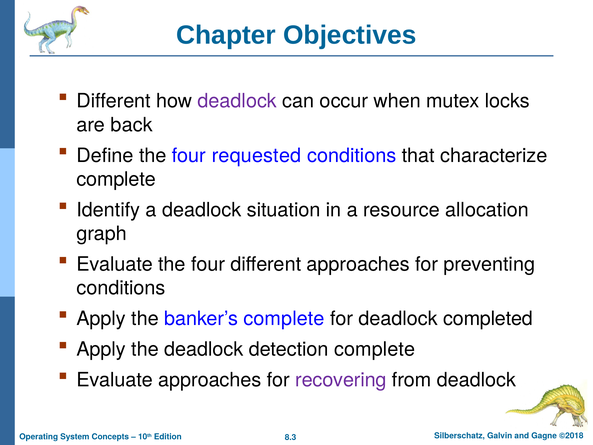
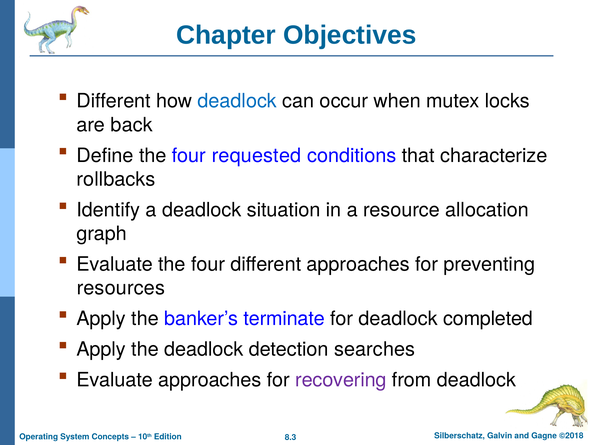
deadlock at (237, 101) colour: purple -> blue
complete at (116, 179): complete -> rollbacks
conditions at (121, 288): conditions -> resources
banker’s complete: complete -> terminate
detection complete: complete -> searches
